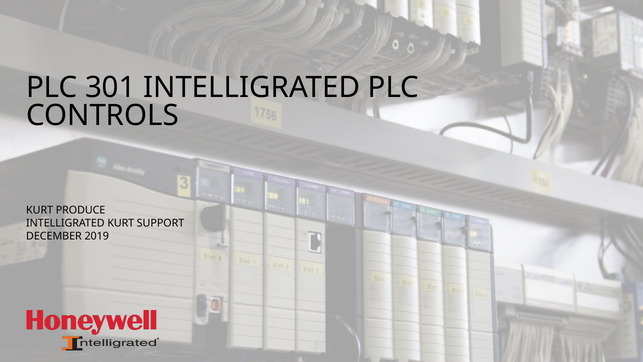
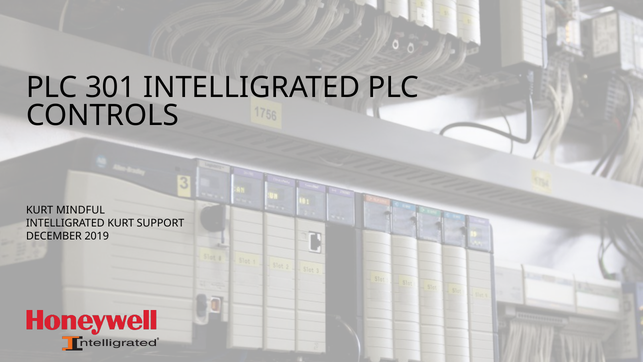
PRODUCE: PRODUCE -> MINDFUL
